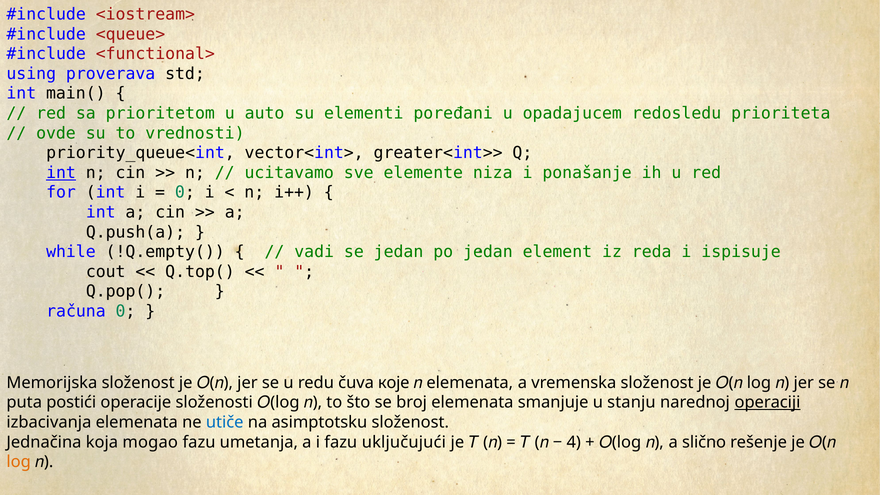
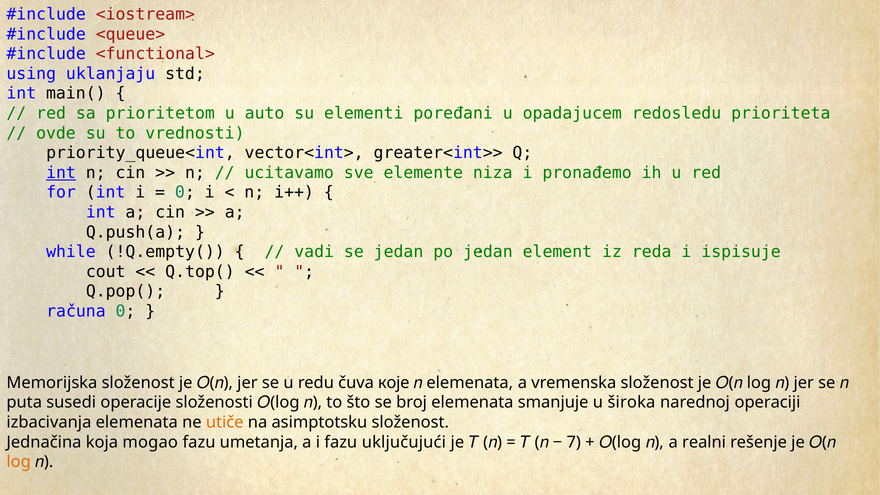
proverava: proverava -> uklanjaju
ponašanje: ponašanje -> pronađemo
operaciji underline: present -> none
postići: postići -> susedi
stanju: stanju -> široka
utiče colour: blue -> orange
slično: slično -> realni
4: 4 -> 7
